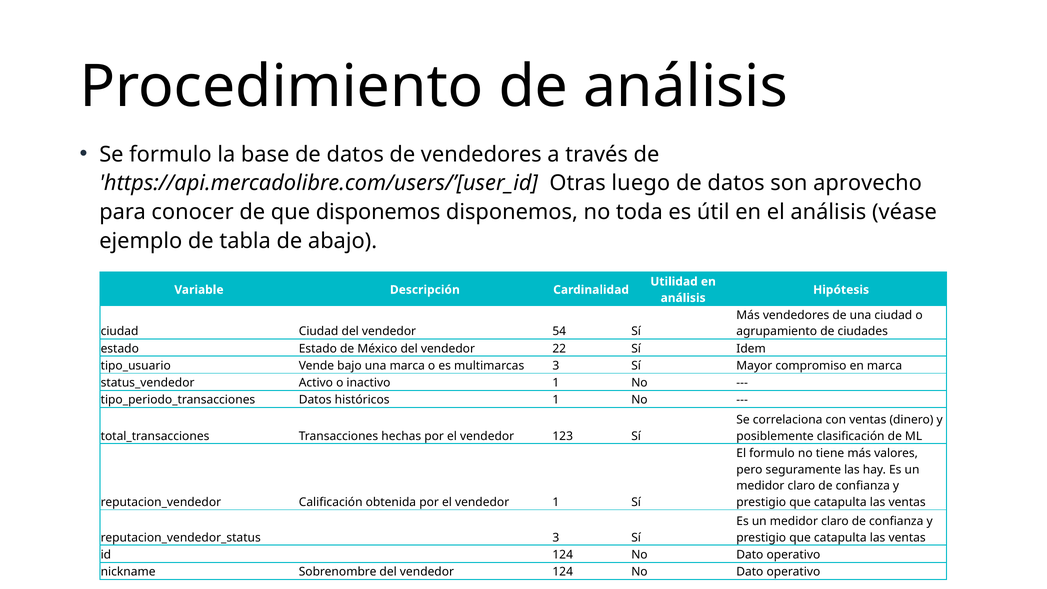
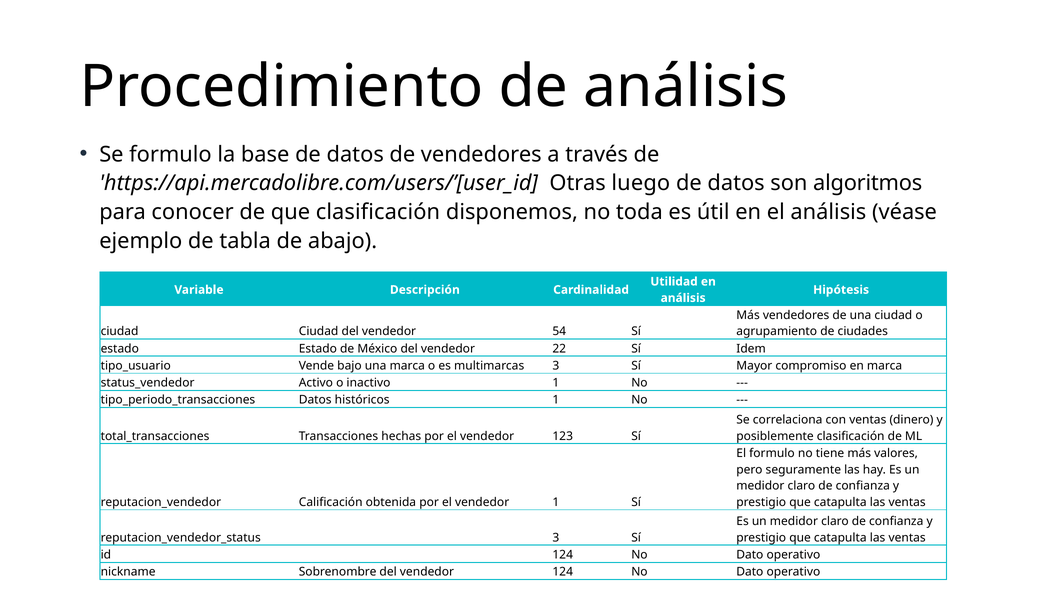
aprovecho: aprovecho -> algoritmos
que disponemos: disponemos -> clasificación
